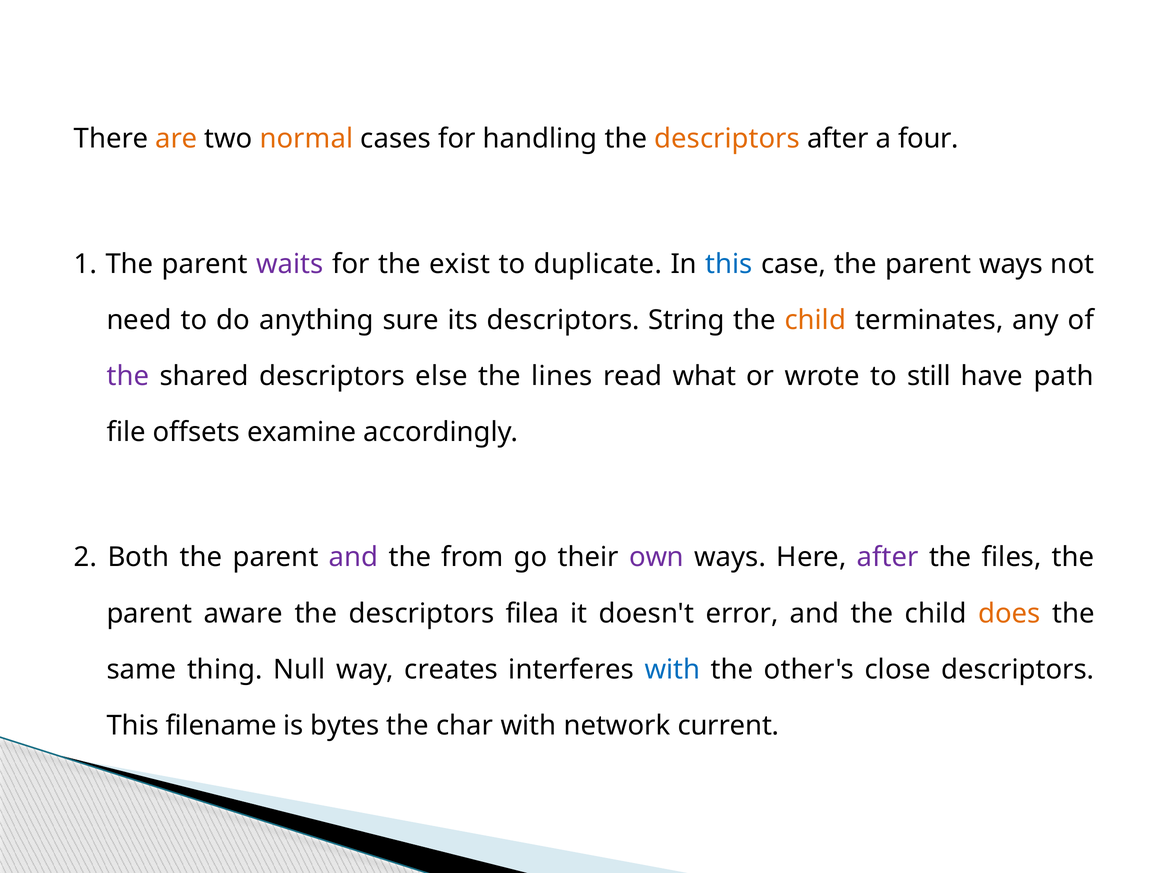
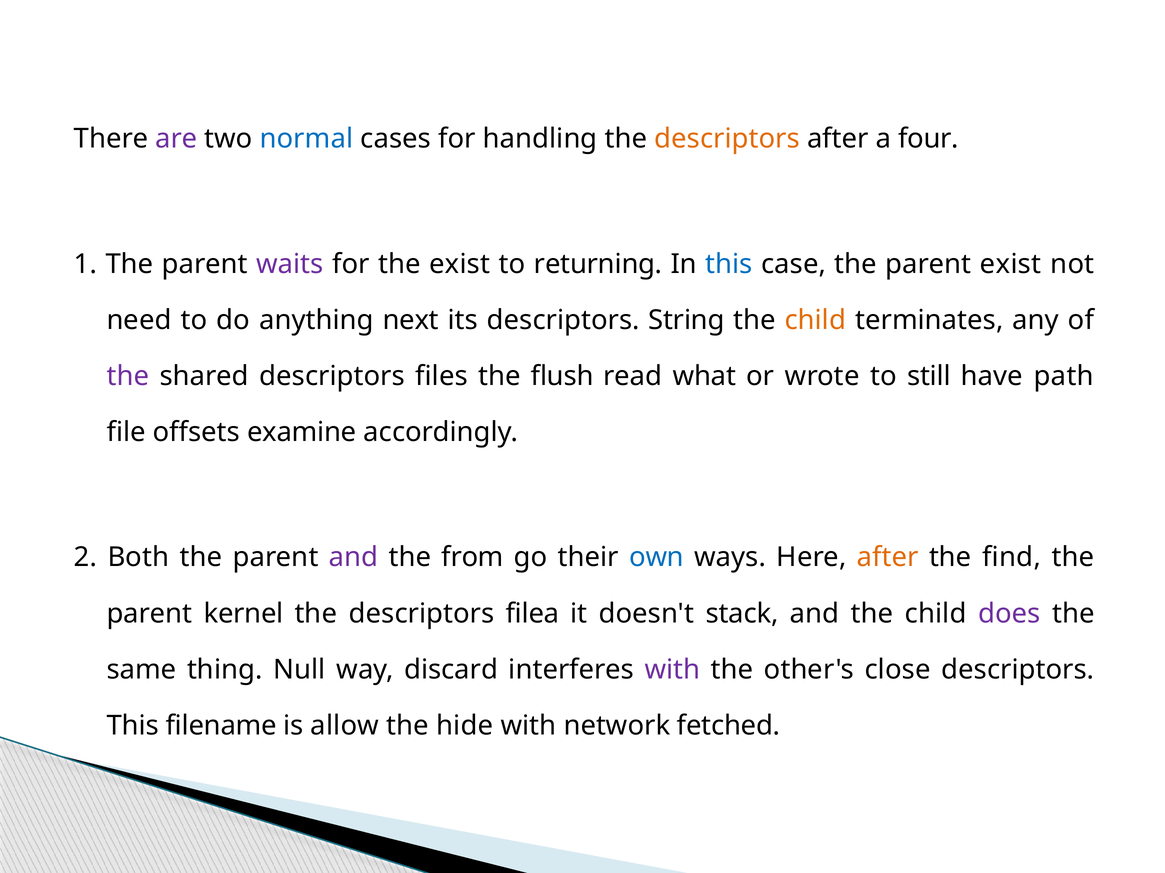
are colour: orange -> purple
normal colour: orange -> blue
duplicate: duplicate -> returning
parent ways: ways -> exist
sure: sure -> next
else: else -> files
lines: lines -> flush
own colour: purple -> blue
after at (888, 558) colour: purple -> orange
files: files -> find
aware: aware -> kernel
error: error -> stack
does colour: orange -> purple
creates: creates -> discard
with at (672, 670) colour: blue -> purple
bytes: bytes -> allow
char: char -> hide
current: current -> fetched
